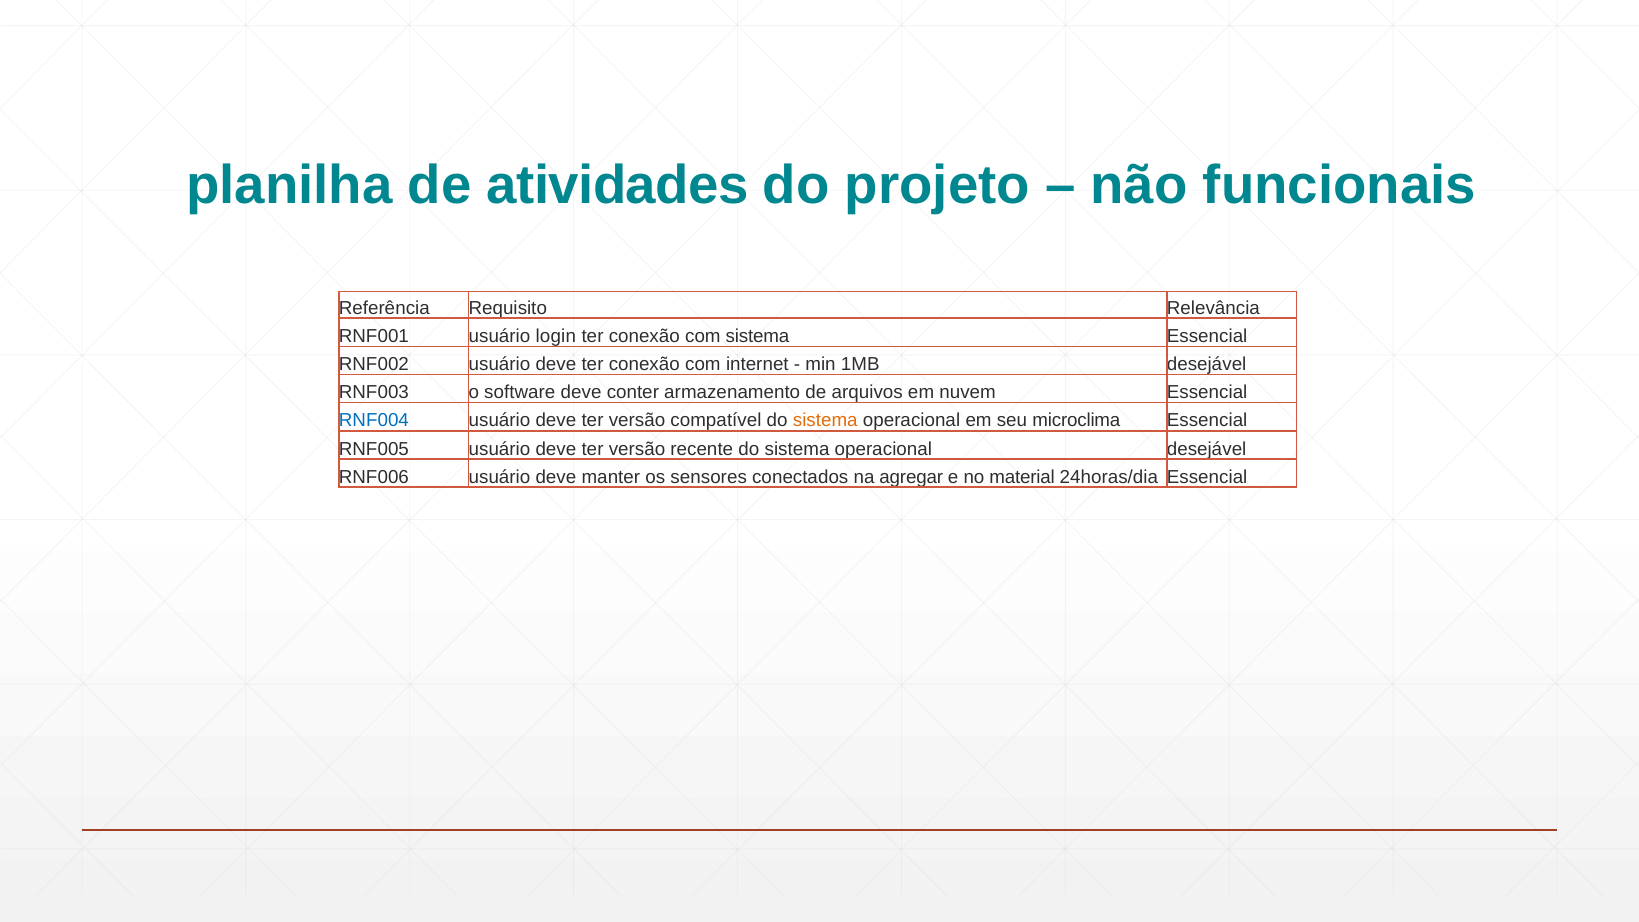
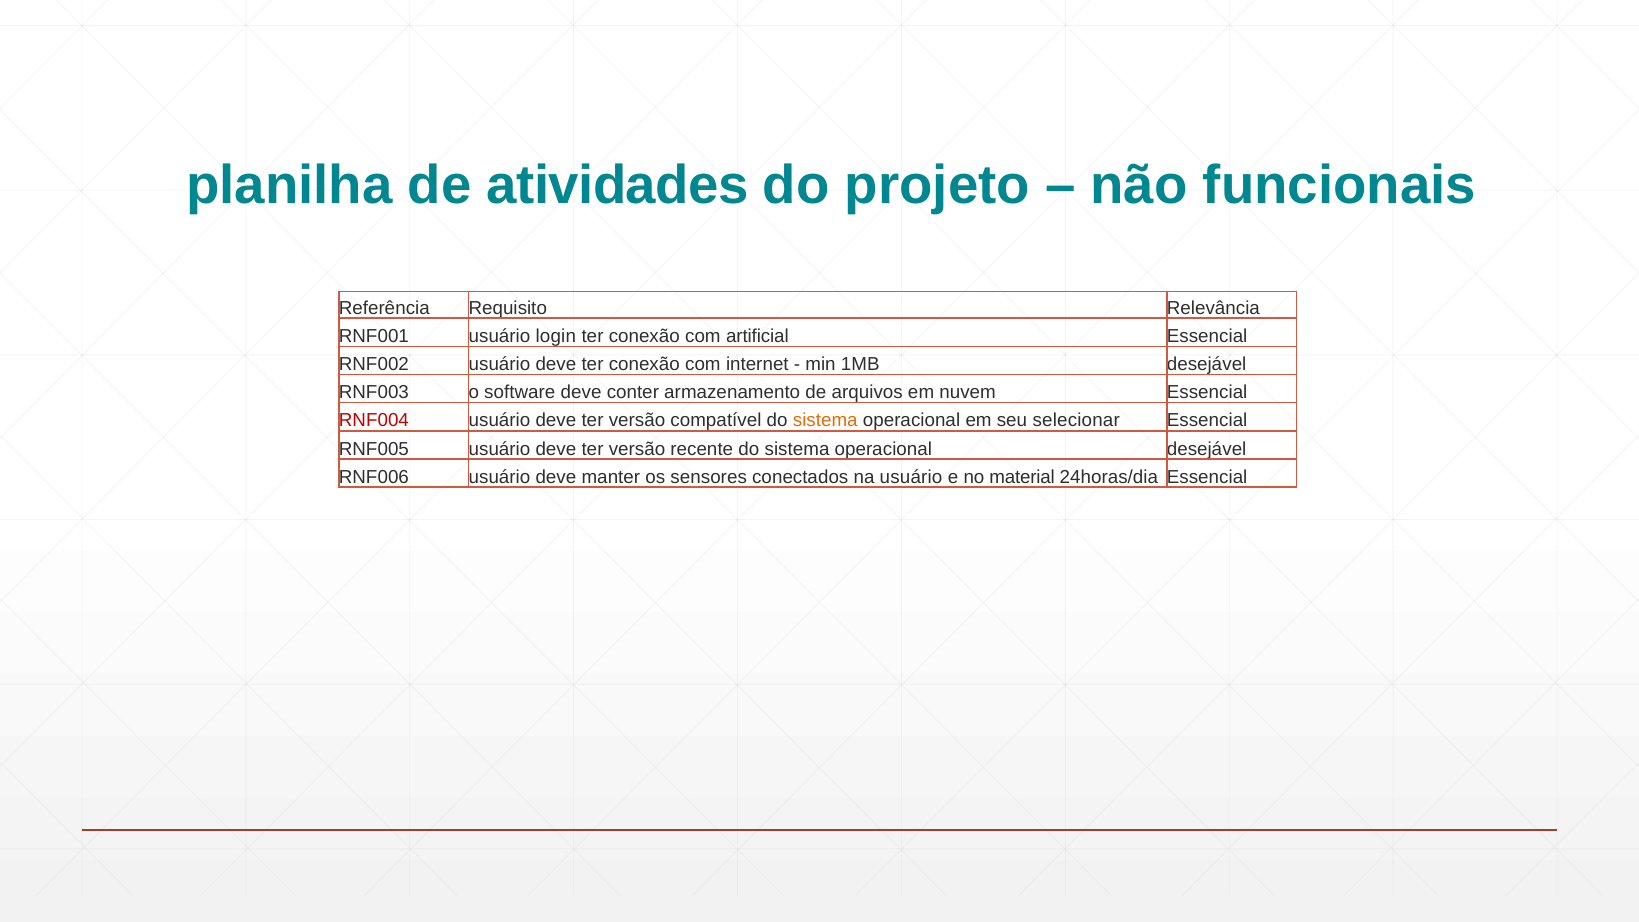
com sistema: sistema -> artificial
RNF004 colour: blue -> red
microclima: microclima -> selecionar
na agregar: agregar -> usuário
